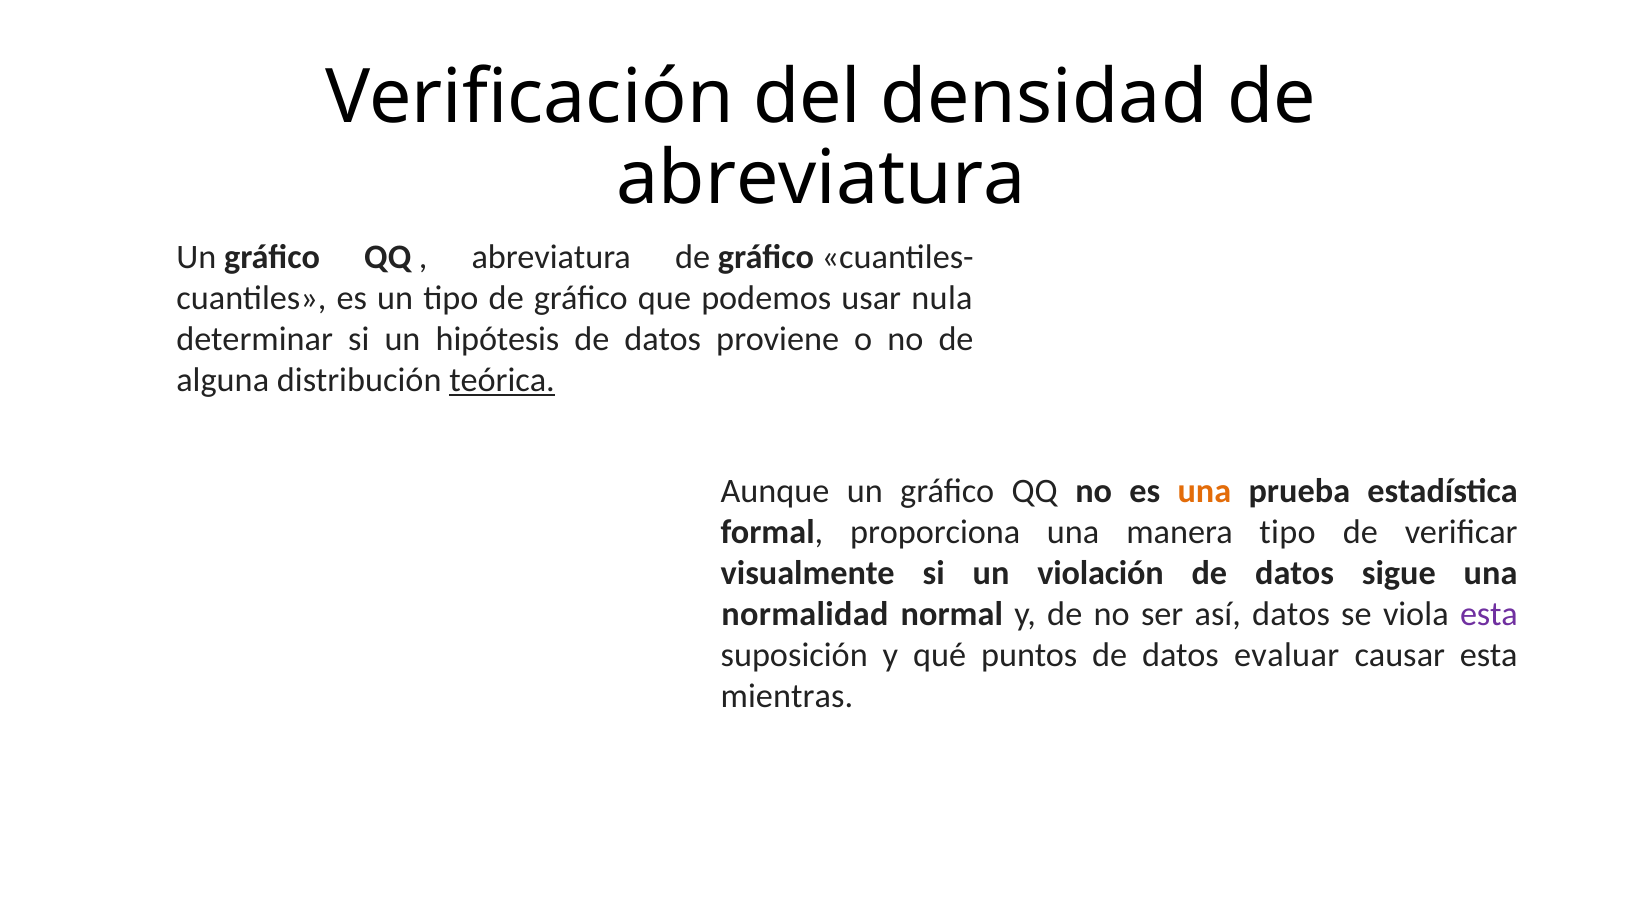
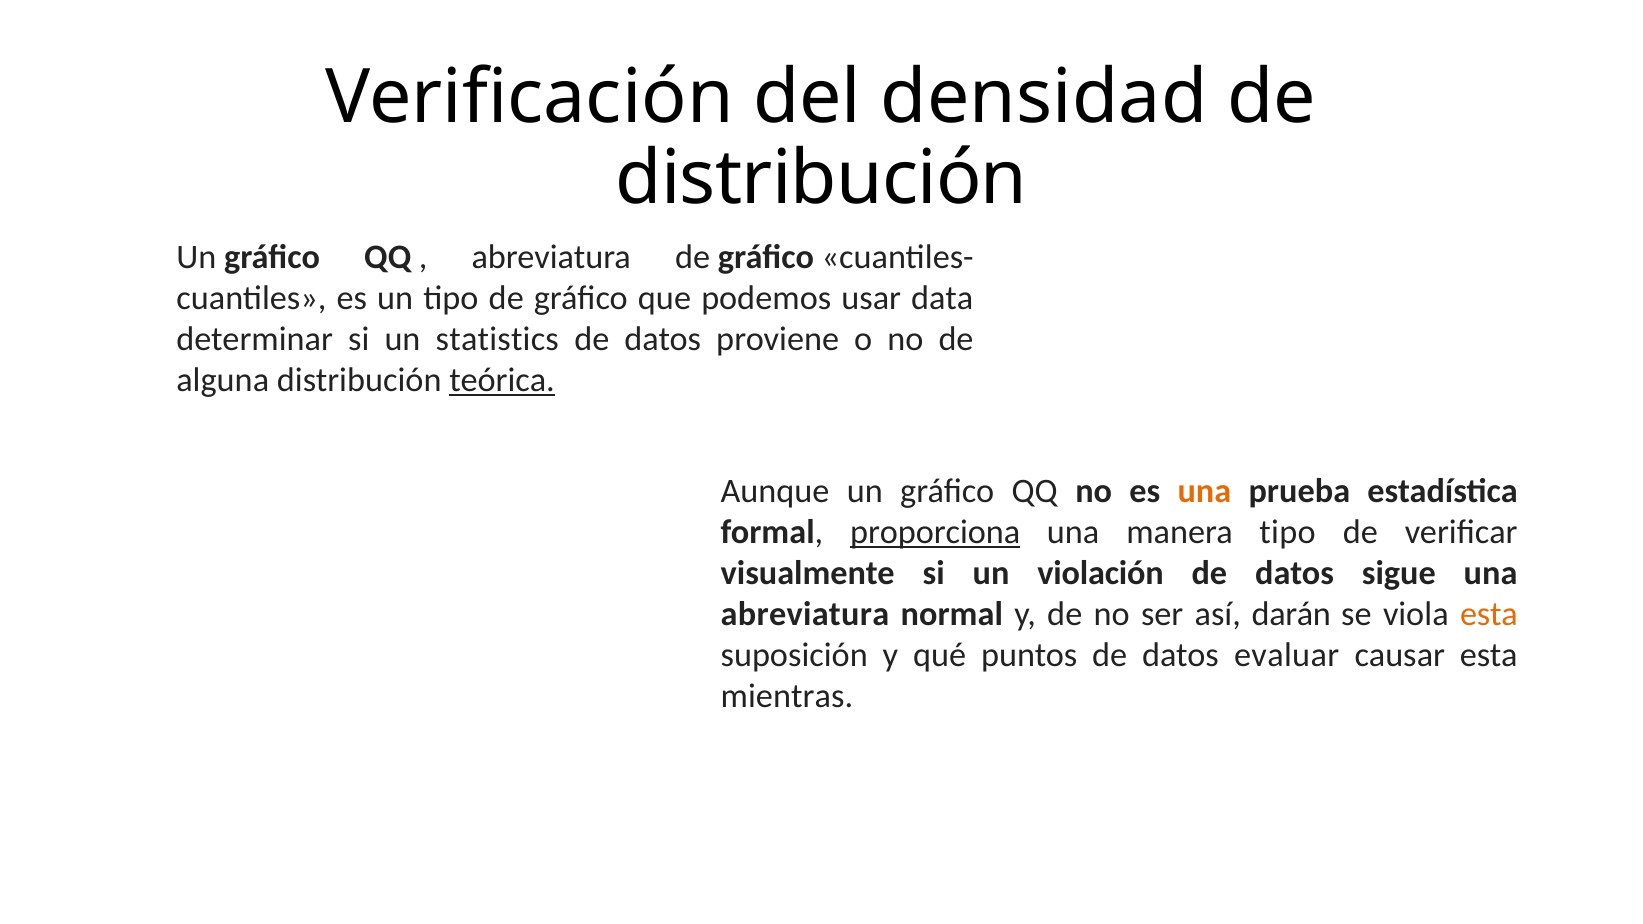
abreviatura at (821, 179): abreviatura -> distribución
nula: nula -> data
hipótesis: hipótesis -> statistics
proporciona underline: none -> present
normalidad at (805, 614): normalidad -> abreviatura
así datos: datos -> darán
esta at (1489, 614) colour: purple -> orange
